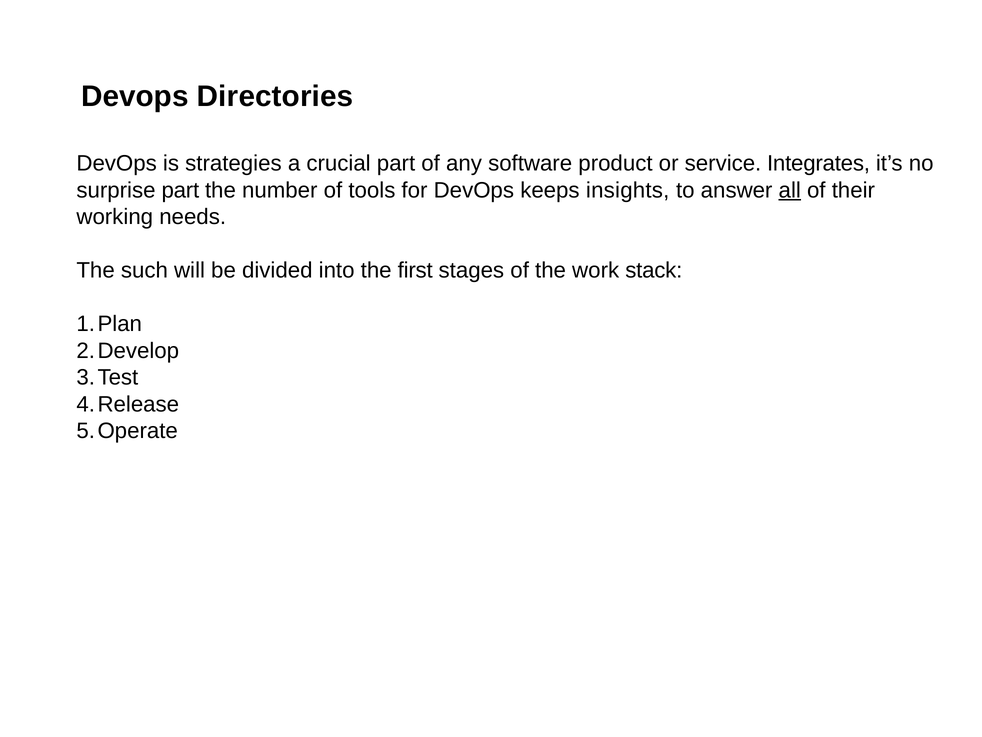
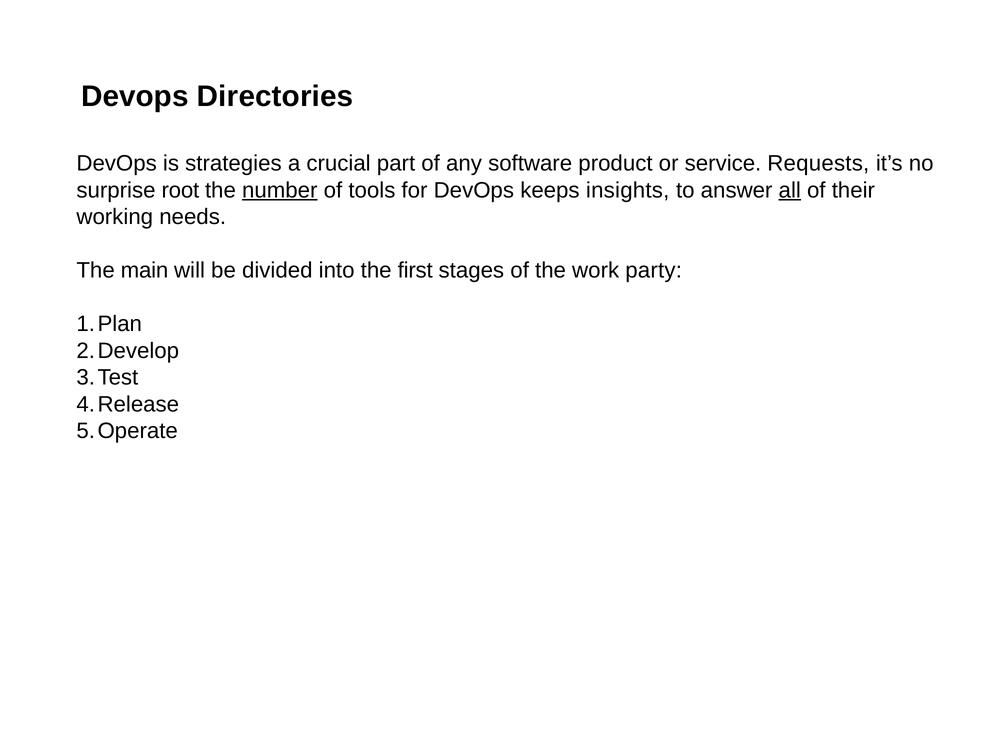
Integrates: Integrates -> Requests
surprise part: part -> root
number underline: none -> present
such: such -> main
stack: stack -> party
